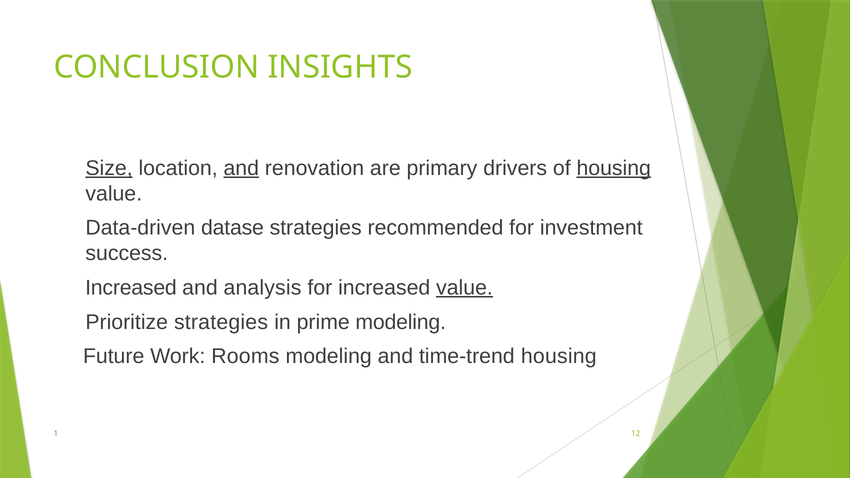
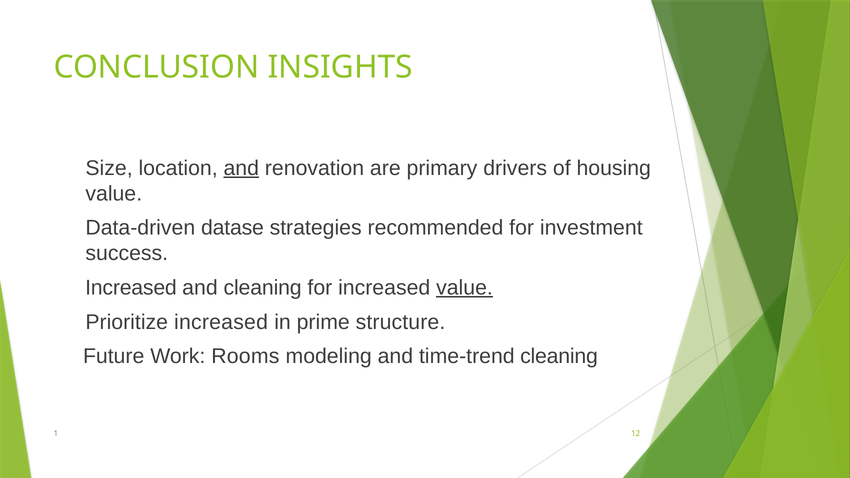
Size underline: present -> none
housing at (614, 168) underline: present -> none
and analysis: analysis -> cleaning
Prioritize strategies: strategies -> increased
prime modeling: modeling -> structure
time-trend housing: housing -> cleaning
